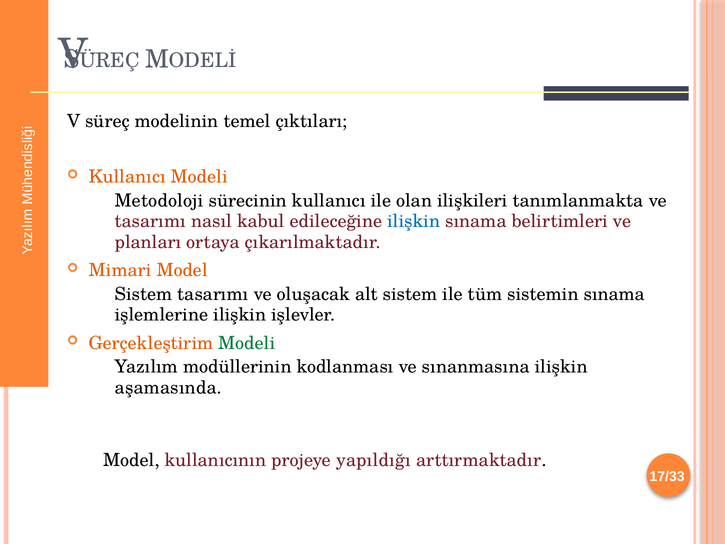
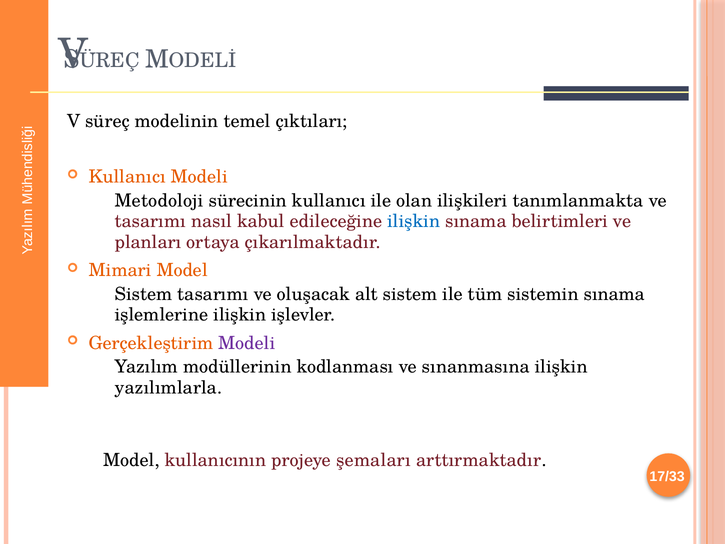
Modeli at (247, 343) colour: green -> purple
aşamasında: aşamasında -> yazılımlarla
yapıldığı: yapıldığı -> şemaları
